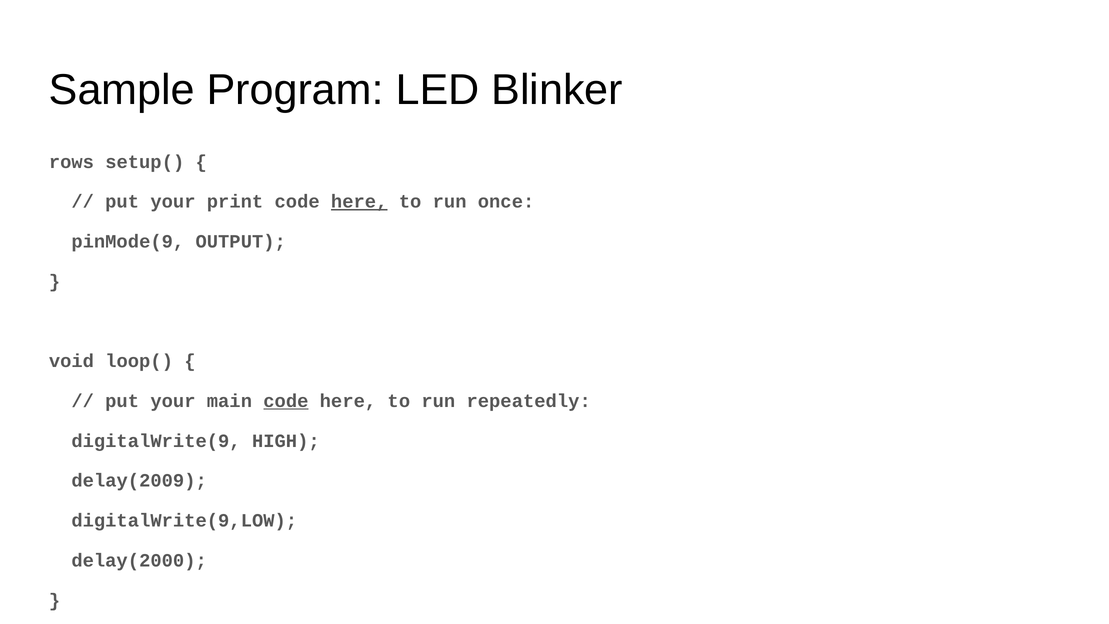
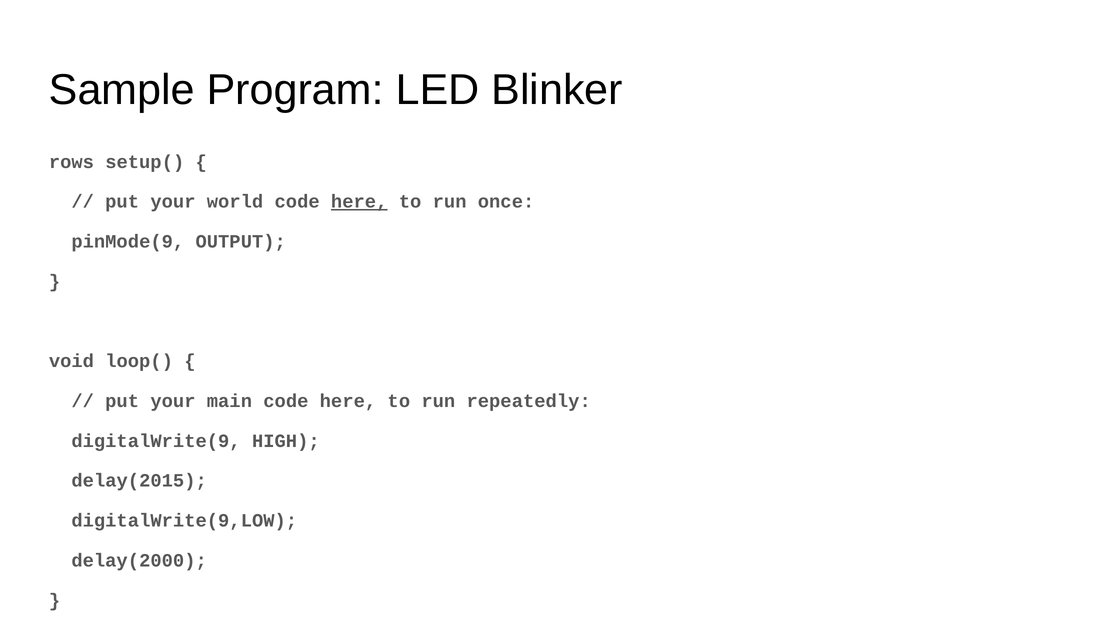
print: print -> world
code at (286, 401) underline: present -> none
delay(2009: delay(2009 -> delay(2015
